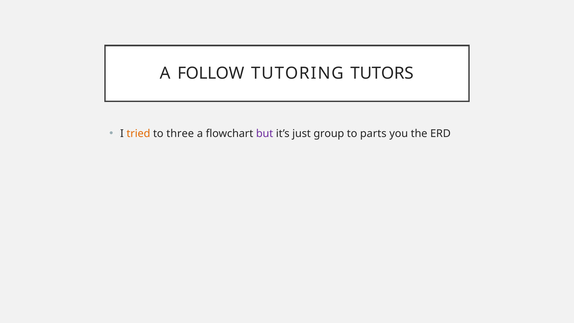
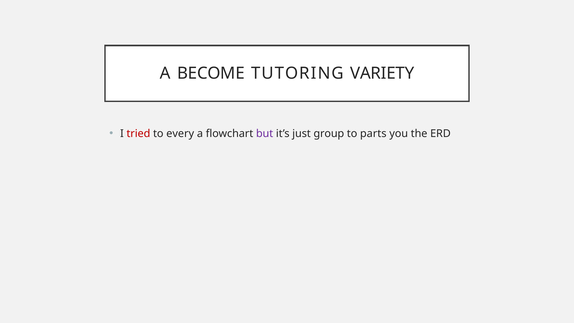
FOLLOW: FOLLOW -> BECOME
TUTORS: TUTORS -> VARIETY
tried colour: orange -> red
three: three -> every
